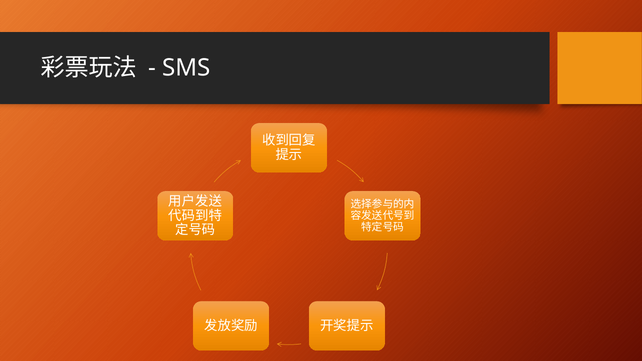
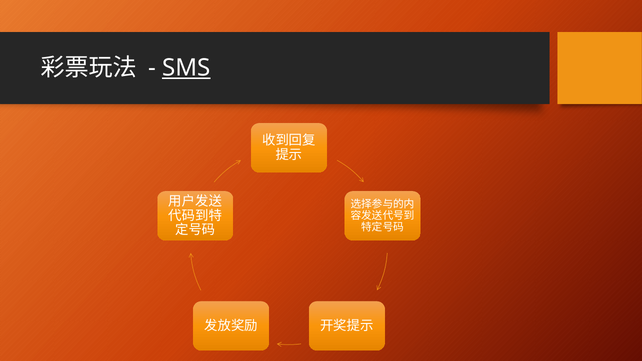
SMS underline: none -> present
